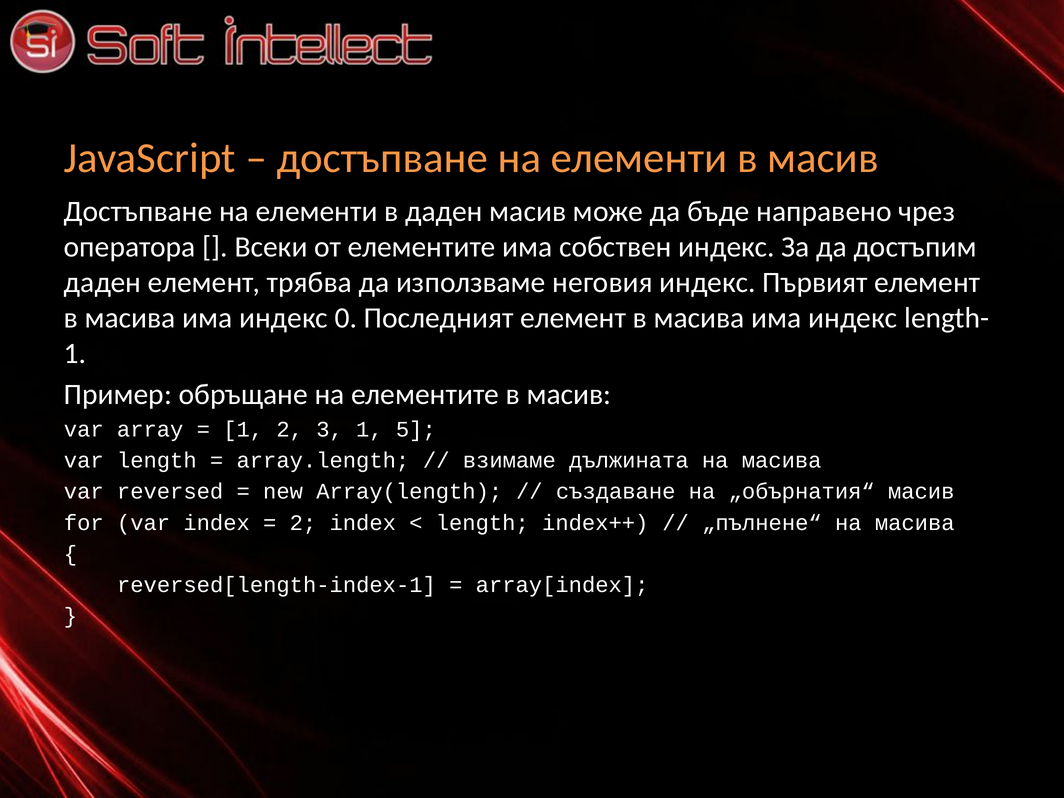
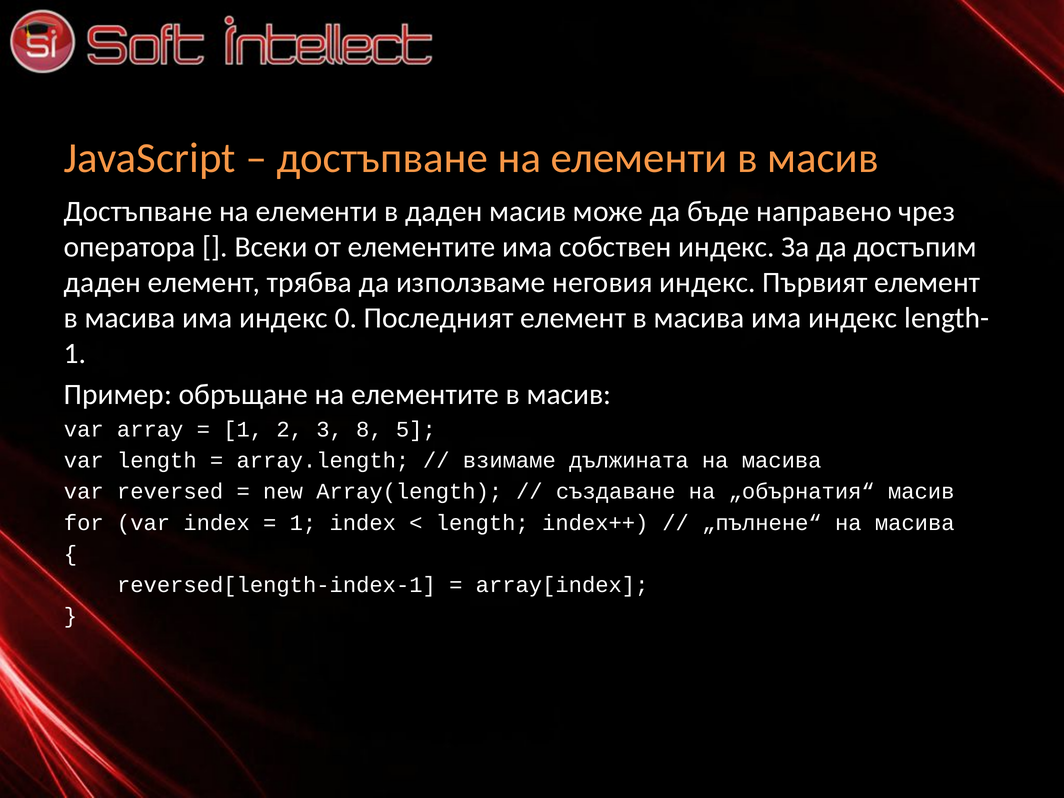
3 1: 1 -> 8
2 at (303, 523): 2 -> 1
